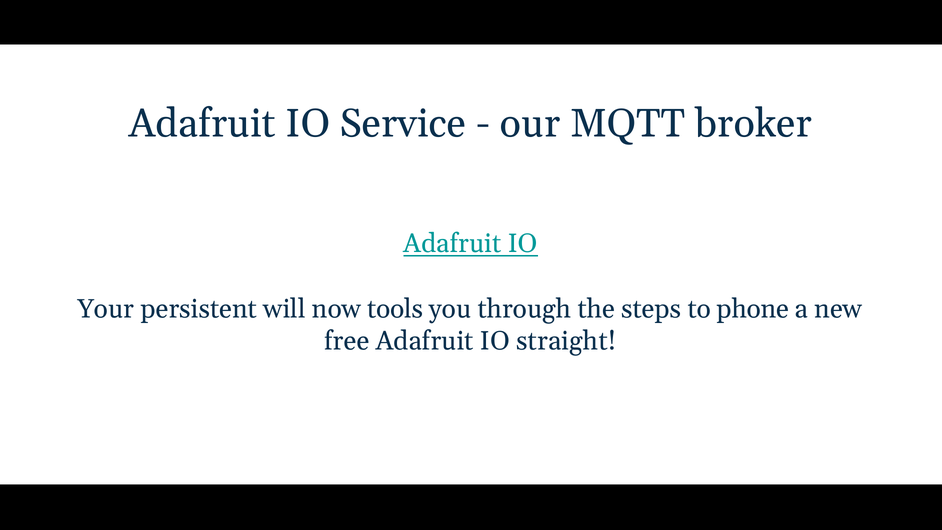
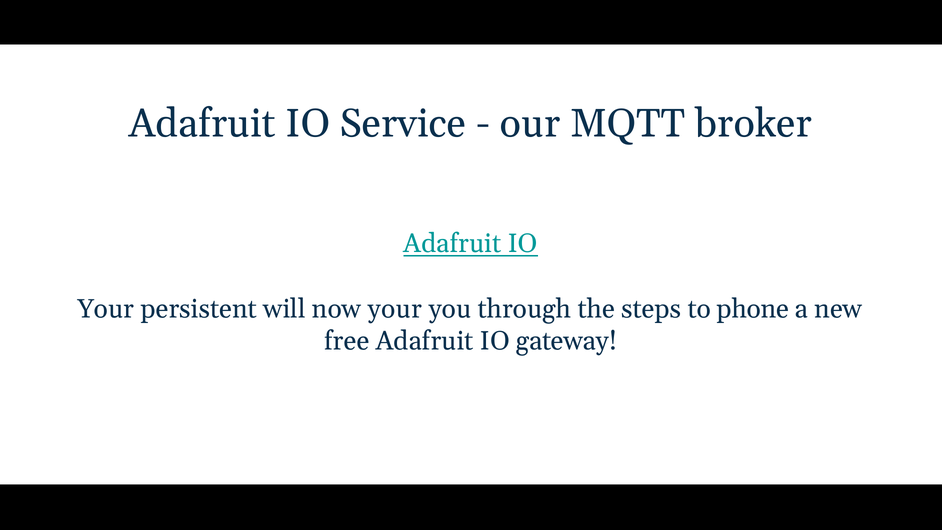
now tools: tools -> your
straight: straight -> gateway
